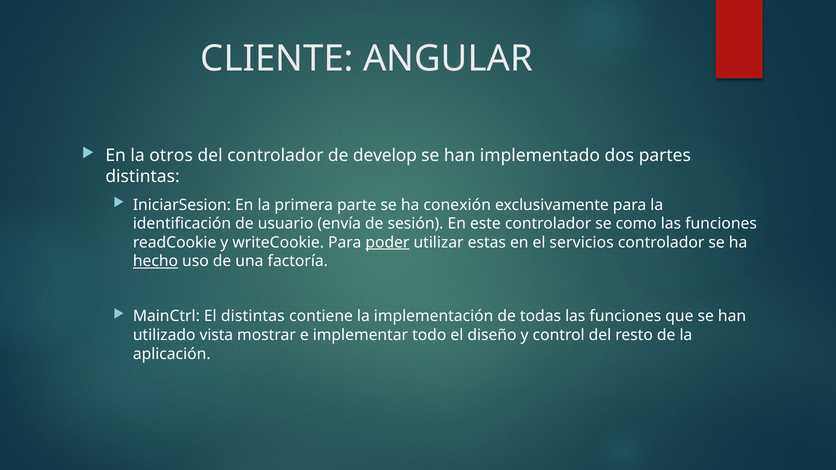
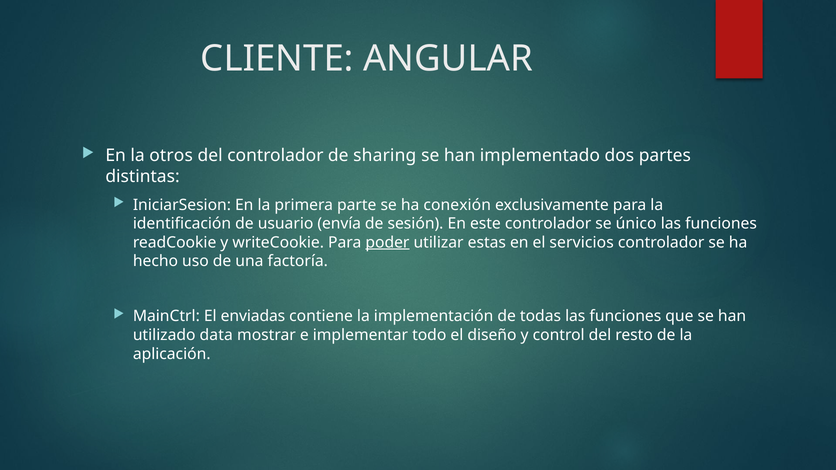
develop: develop -> sharing
como: como -> único
hecho underline: present -> none
El distintas: distintas -> enviadas
vista: vista -> data
